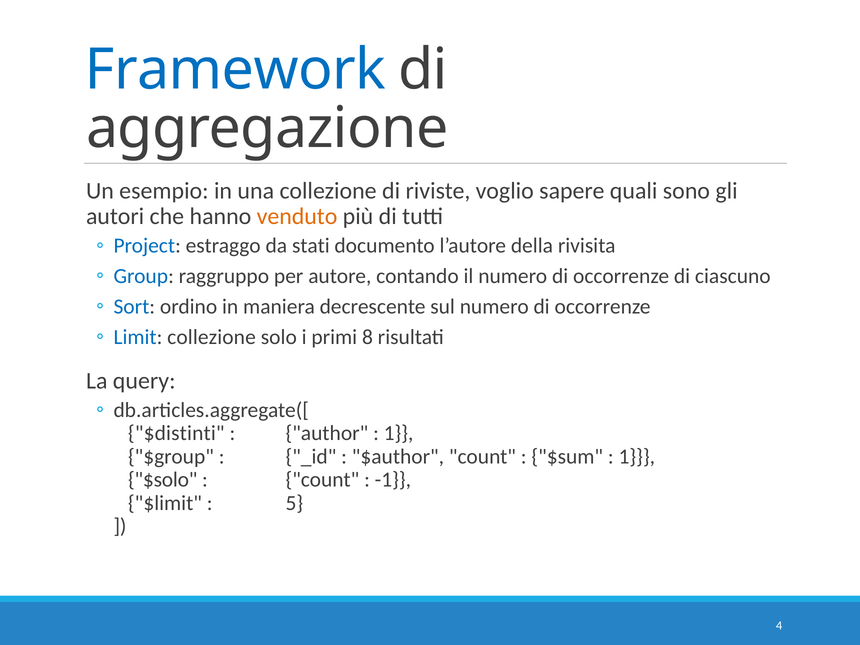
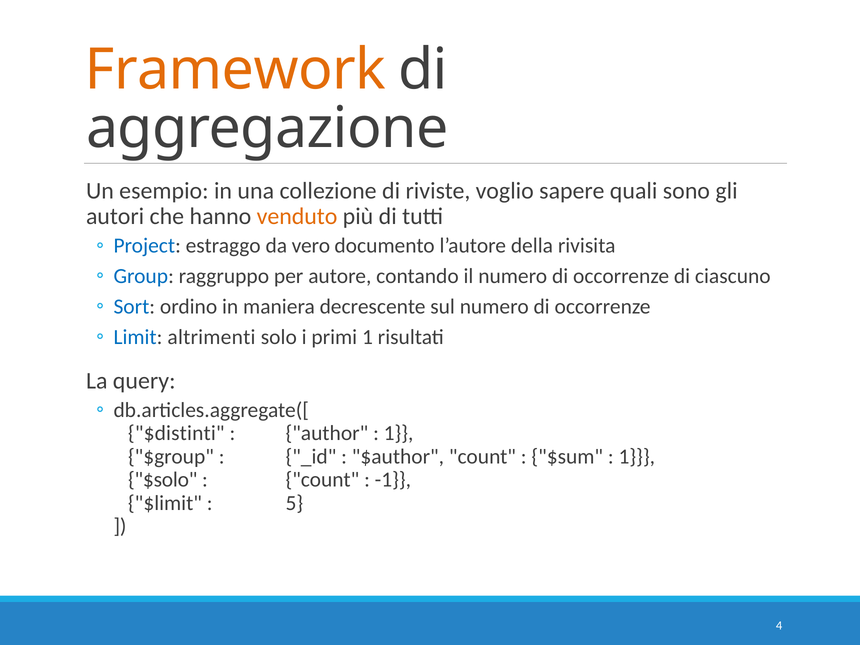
Framework colour: blue -> orange
stati: stati -> vero
Limit collezione: collezione -> altrimenti
primi 8: 8 -> 1
